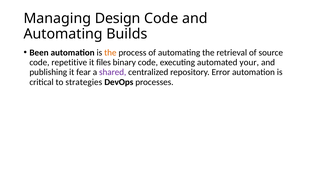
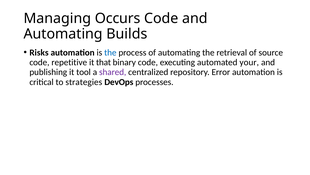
Design: Design -> Occurs
Been: Been -> Risks
the at (110, 52) colour: orange -> blue
files: files -> that
fear: fear -> tool
